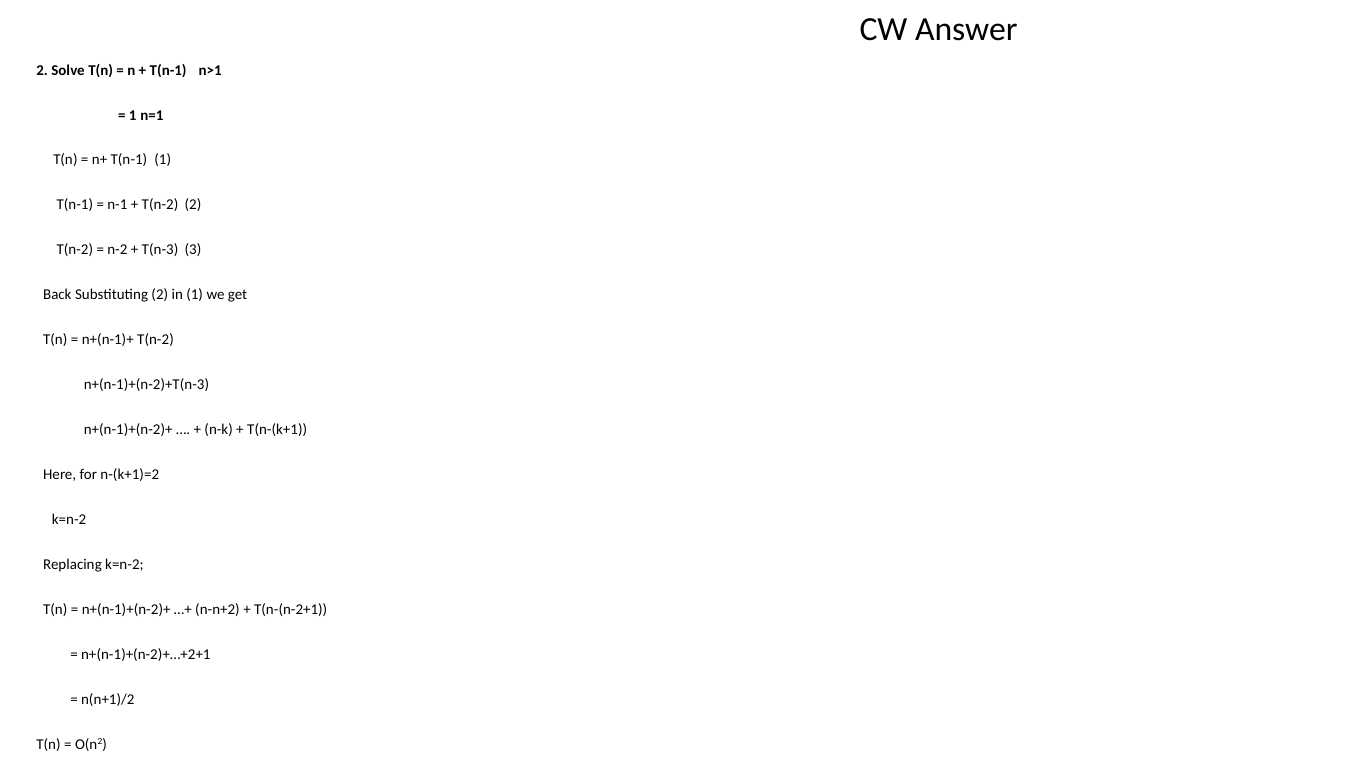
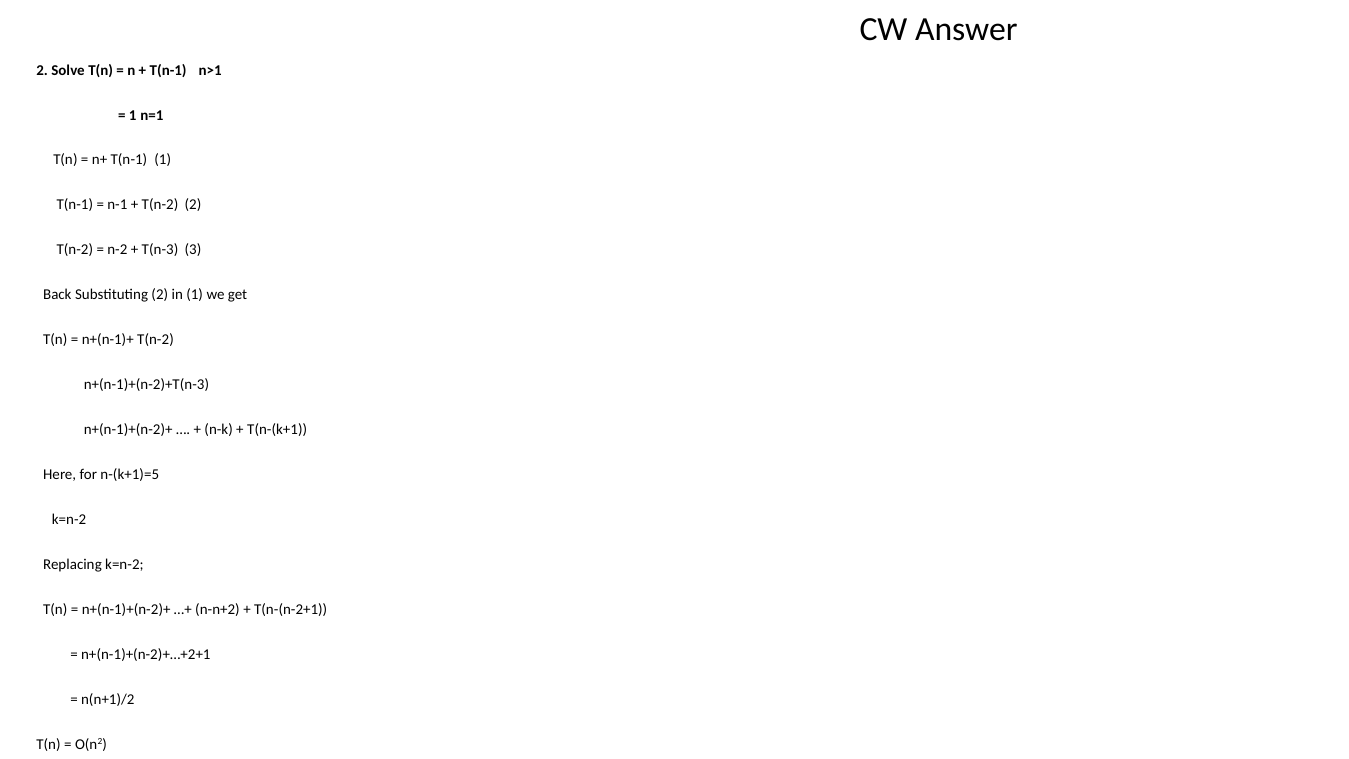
n-(k+1)=2: n-(k+1)=2 -> n-(k+1)=5
